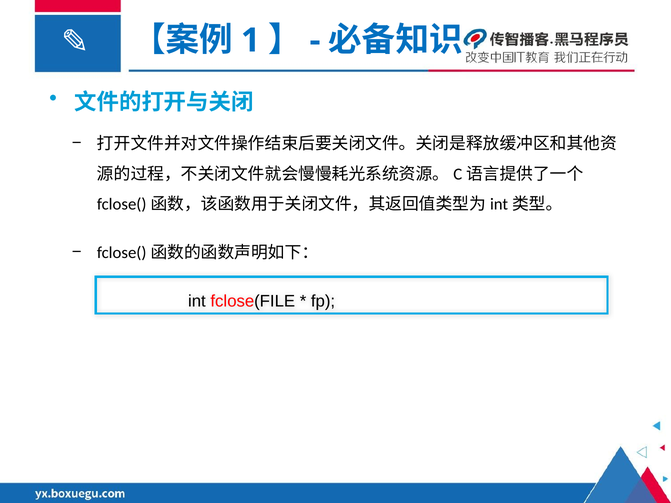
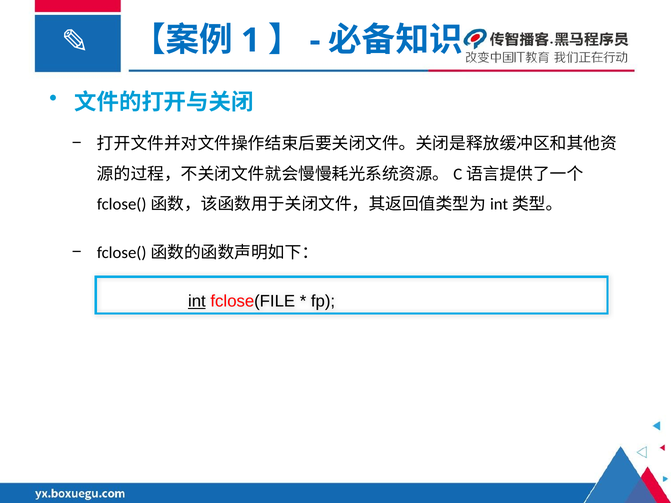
int underline: none -> present
